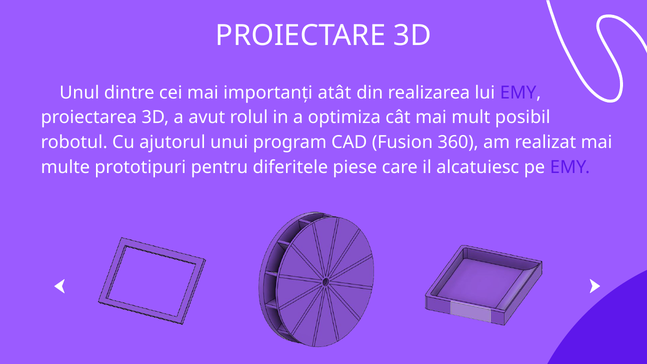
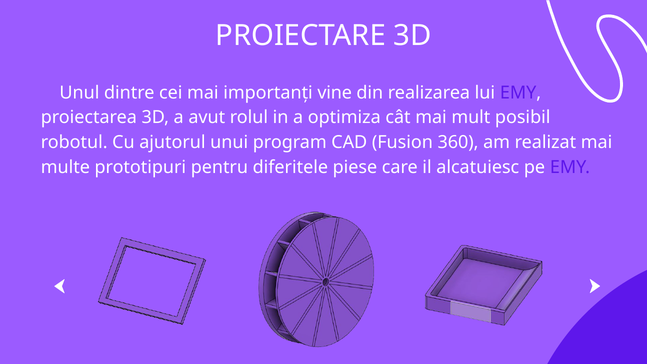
atât: atât -> vine
